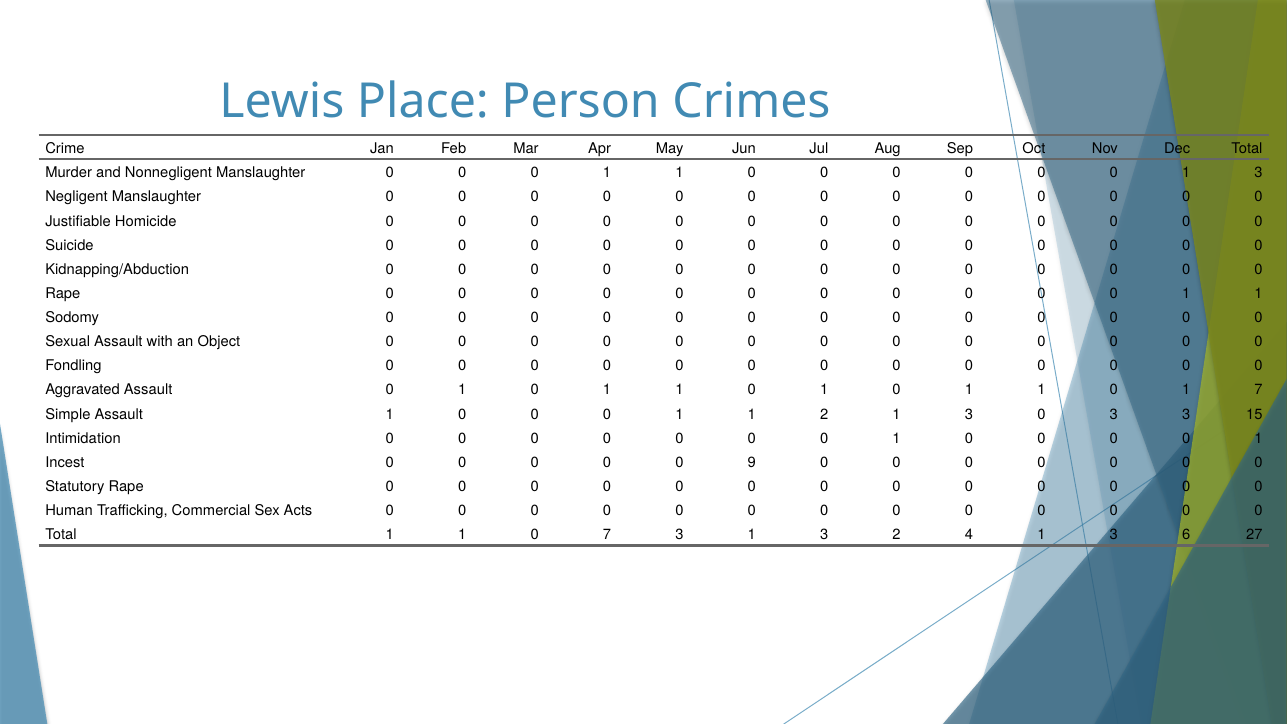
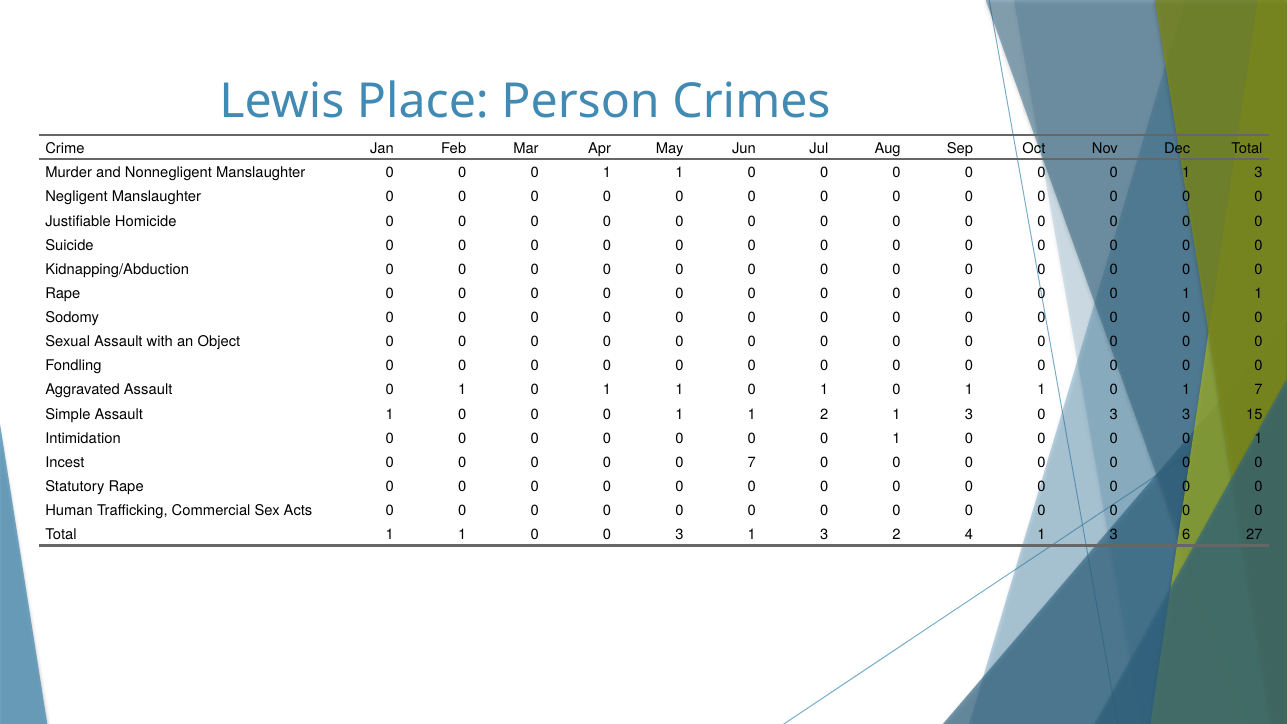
0 9: 9 -> 7
7 at (607, 535): 7 -> 0
